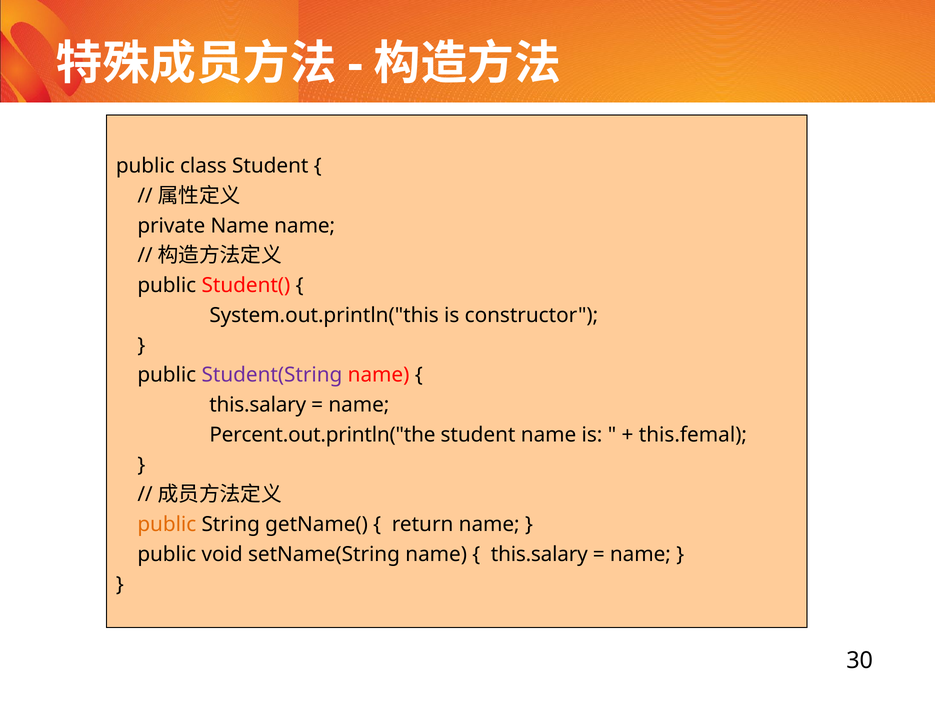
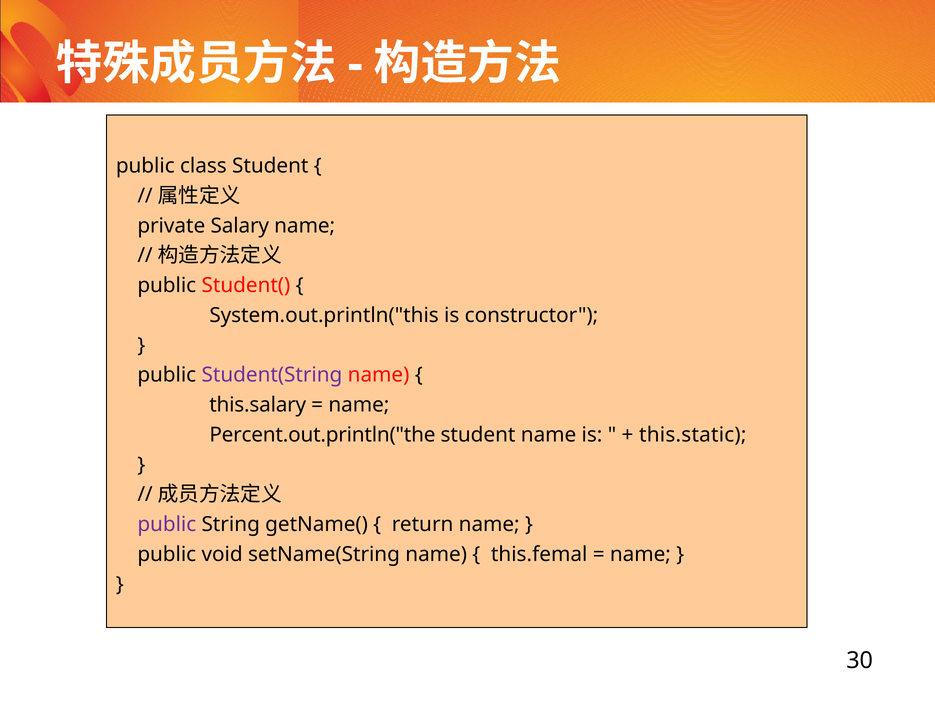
private Name: Name -> Salary
this.femal: this.femal -> this.static
public at (167, 525) colour: orange -> purple
this.salary at (539, 555): this.salary -> this.femal
